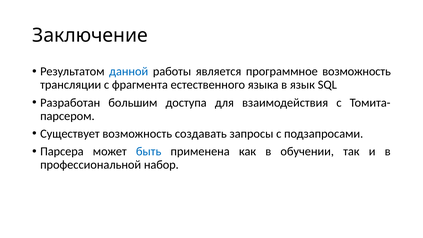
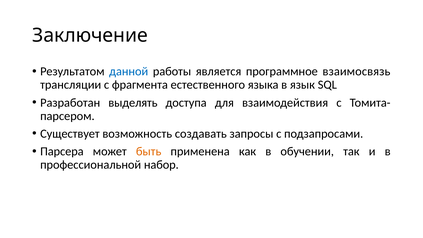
программное возможность: возможность -> взаимосвязь
большим: большим -> выделять
быть colour: blue -> orange
